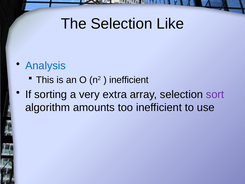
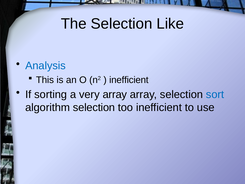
very extra: extra -> array
sort colour: purple -> blue
algorithm amounts: amounts -> selection
